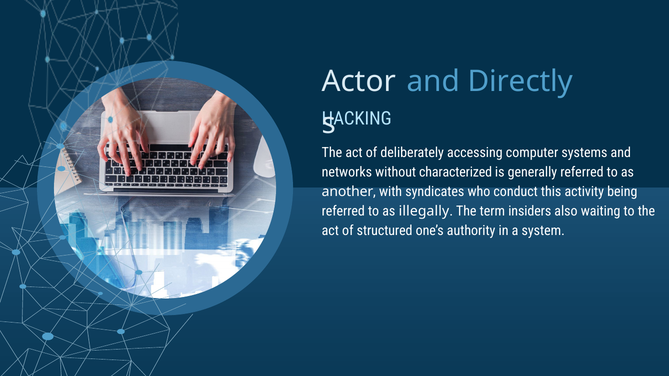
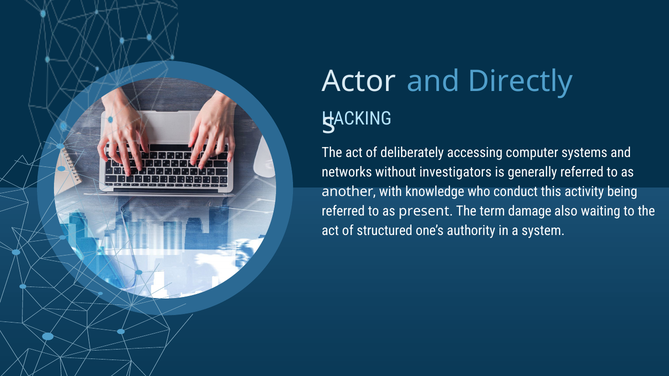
characterized: characterized -> investigators
syndicates: syndicates -> knowledge
illegally: illegally -> present
insiders: insiders -> damage
